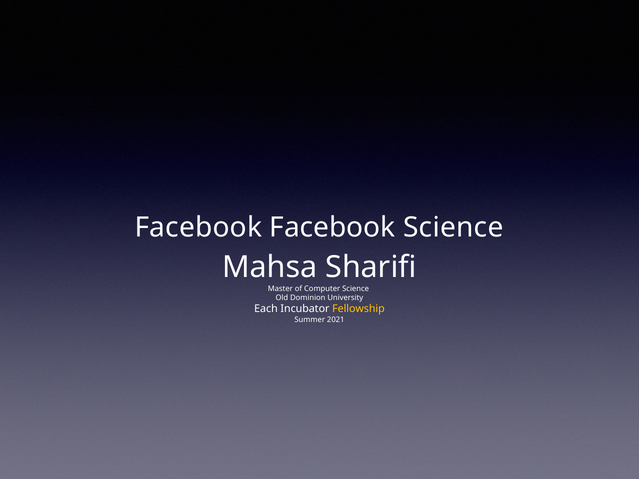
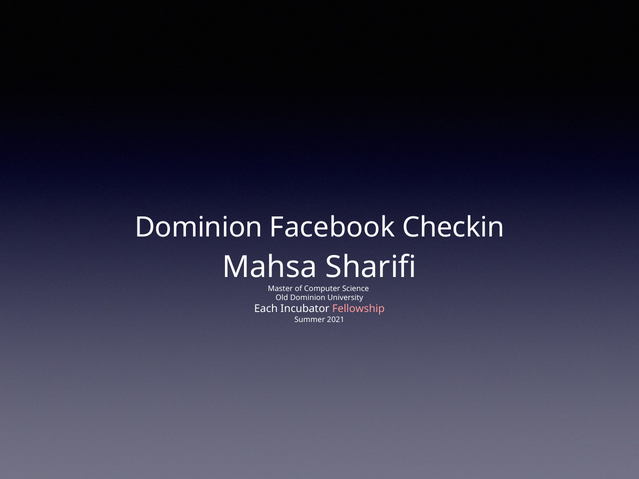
Facebook at (198, 228): Facebook -> Dominion
Facebook Science: Science -> Checkin
Fellowship colour: yellow -> pink
